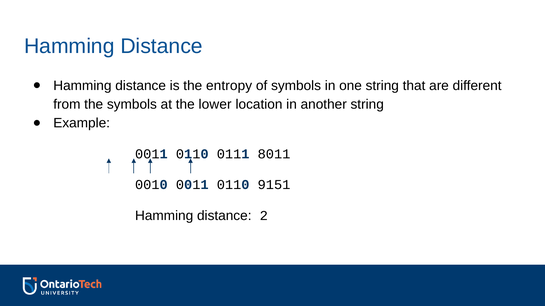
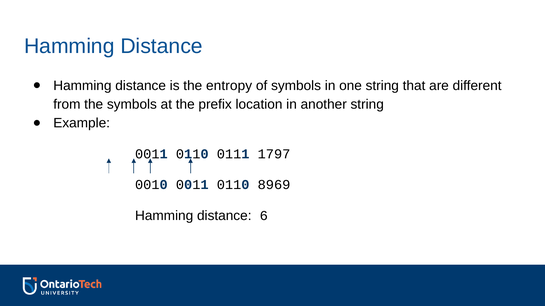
lower: lower -> prefix
8011: 8011 -> 1797
9151: 9151 -> 8969
2: 2 -> 6
